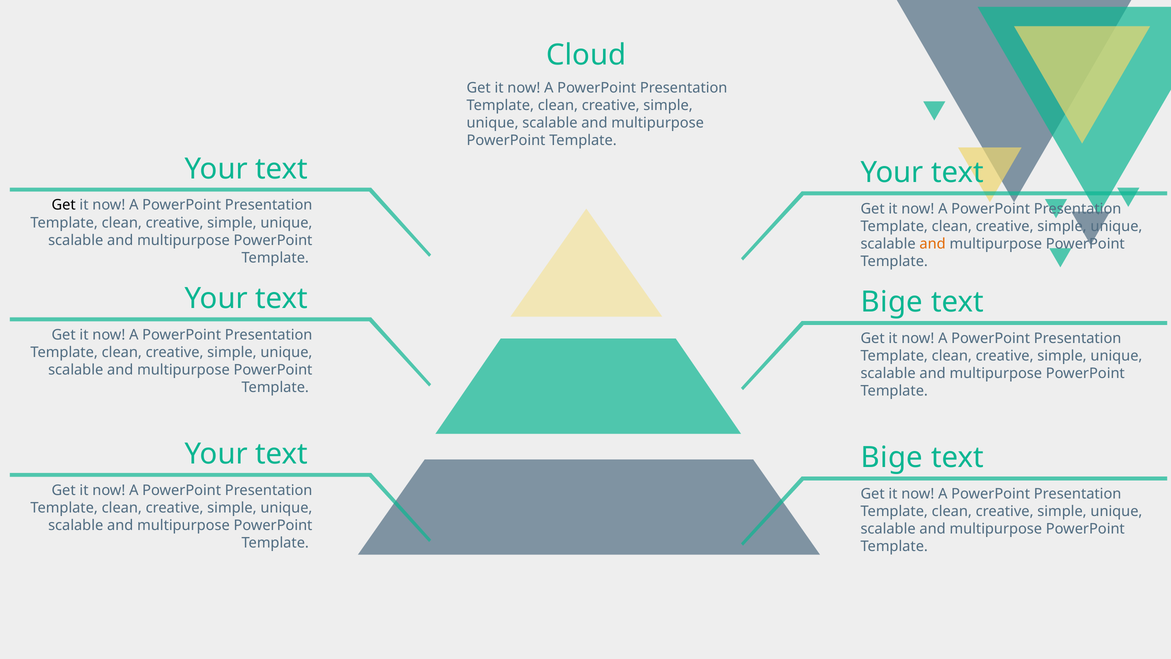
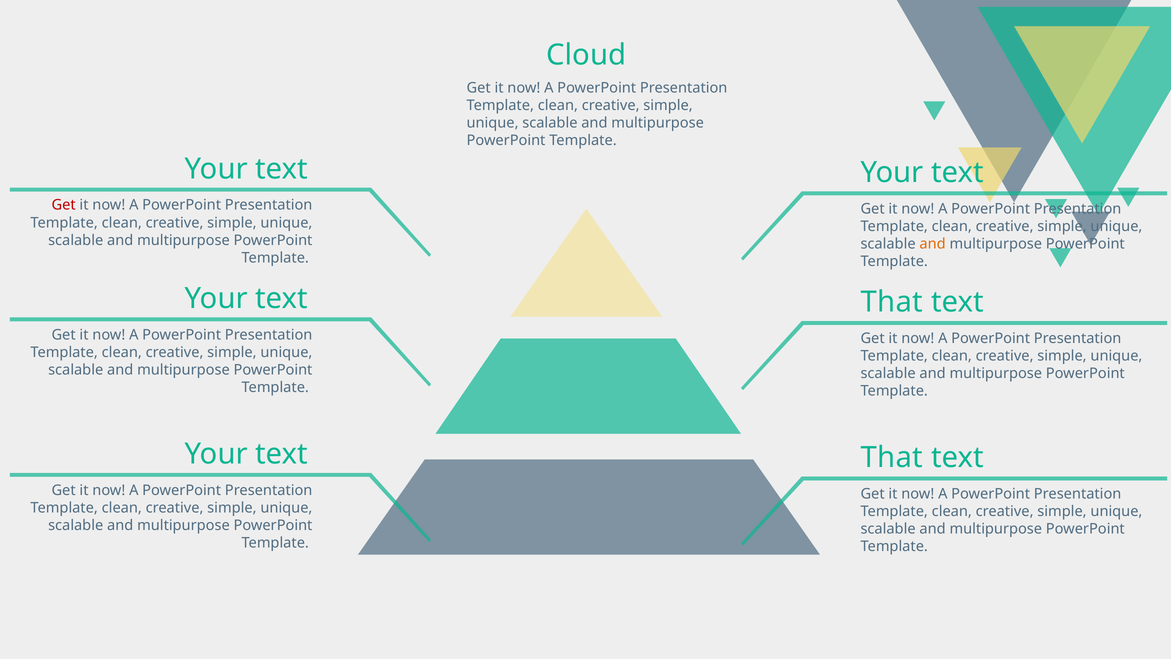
Get at (64, 205) colour: black -> red
Bige at (892, 302): Bige -> That
Bige at (892, 458): Bige -> That
